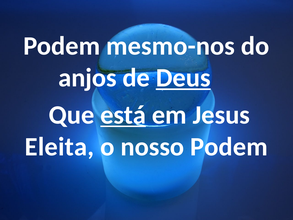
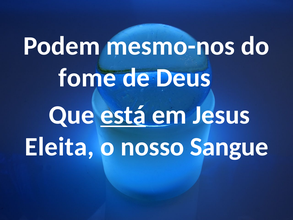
anjos: anjos -> fome
Deus underline: present -> none
nosso Podem: Podem -> Sangue
